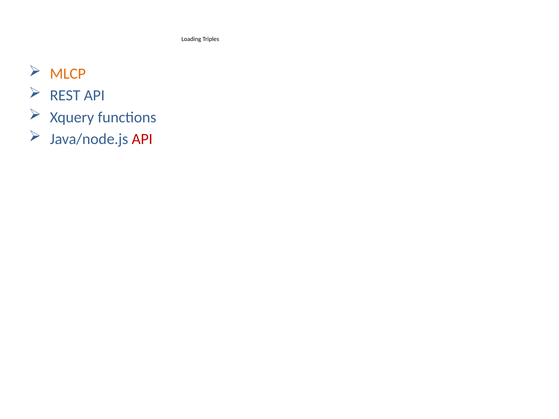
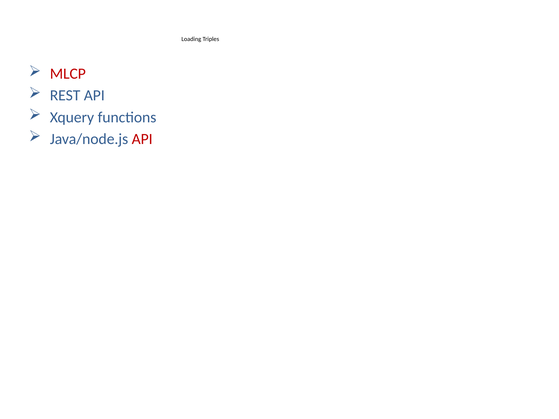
MLCP colour: orange -> red
